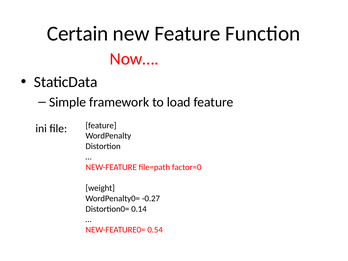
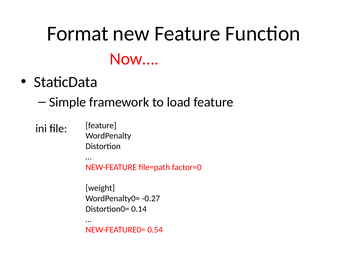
Certain: Certain -> Format
